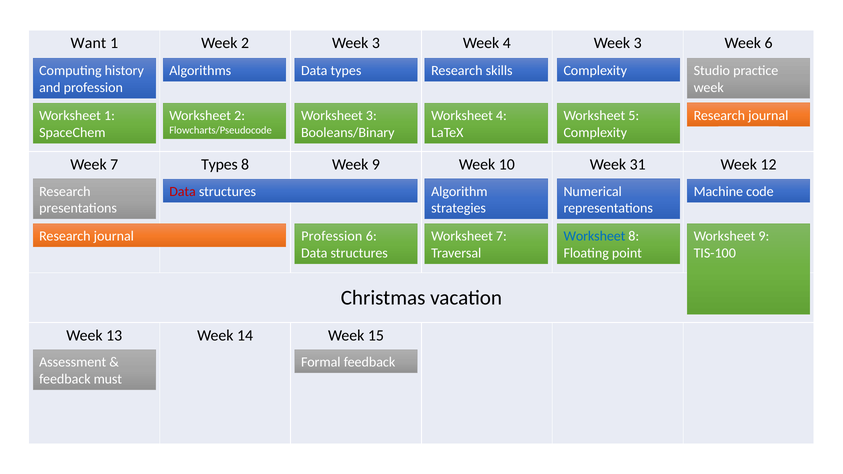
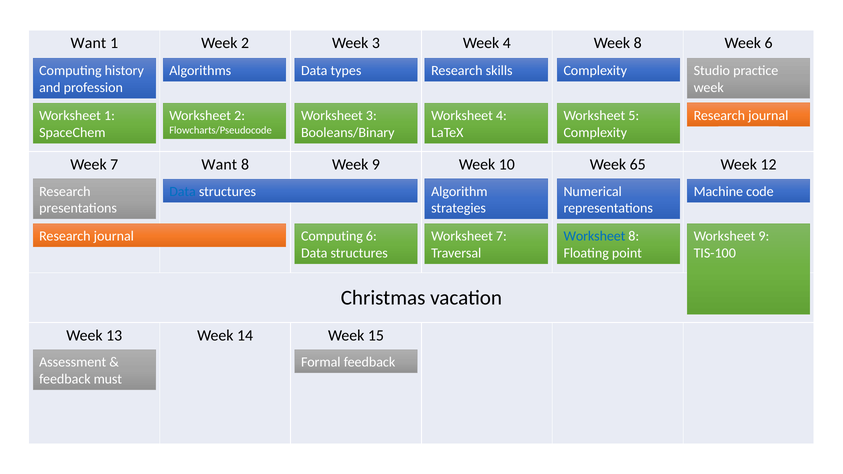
4 Week 3: 3 -> 8
7 Types: Types -> Want
31: 31 -> 65
Data at (183, 192) colour: red -> blue
journal Profession: Profession -> Computing
